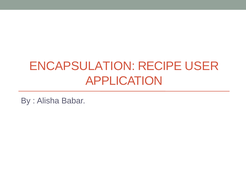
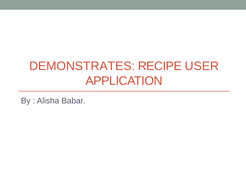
ENCAPSULATION: ENCAPSULATION -> DEMONSTRATES
